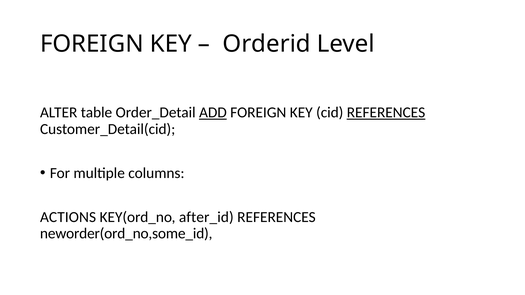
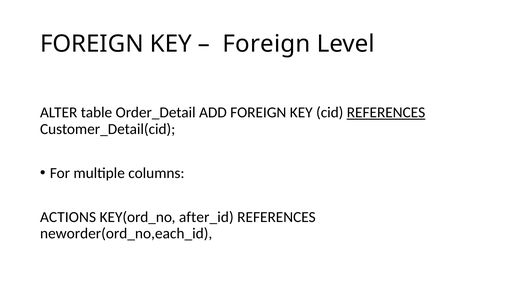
Orderid at (267, 44): Orderid -> Foreign
ADD underline: present -> none
neworder(ord_no,some_id: neworder(ord_no,some_id -> neworder(ord_no,each_id
